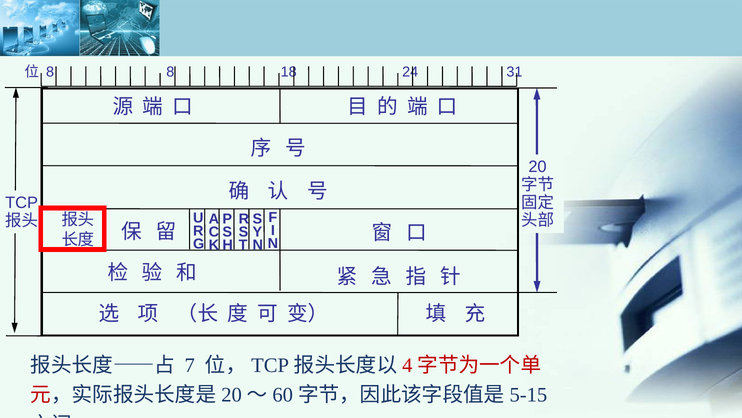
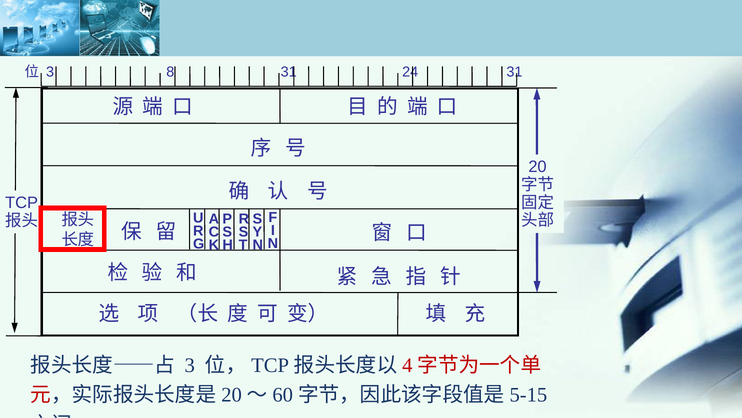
8 at (50, 72): 8 -> 3
8 18: 18 -> 31
7 at (190, 365): 7 -> 3
